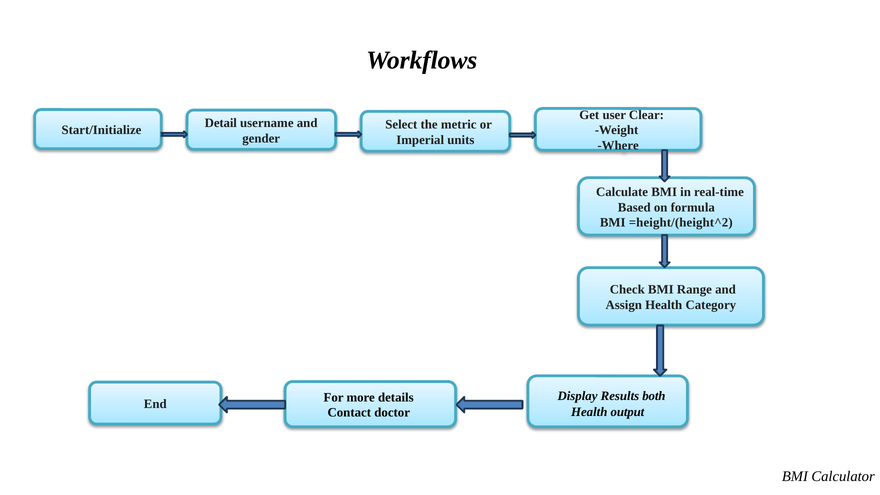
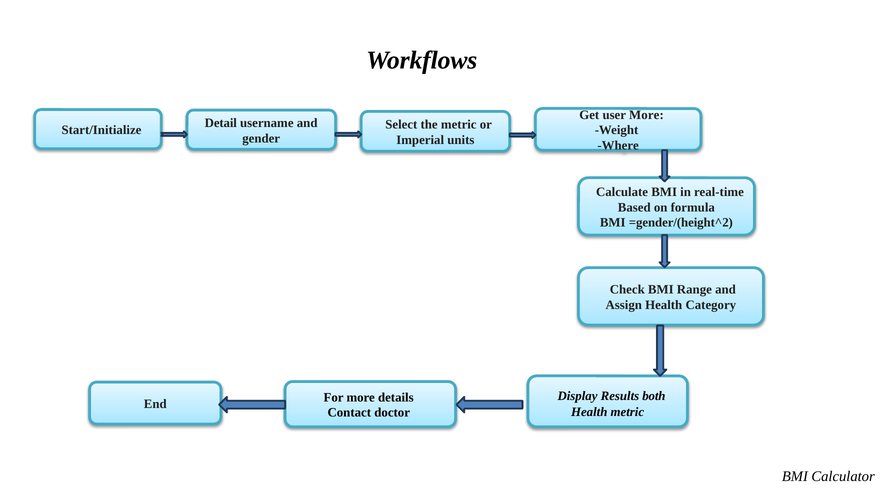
user Clear: Clear -> More
=height/(height^2: =height/(height^2 -> =gender/(height^2
Health output: output -> metric
